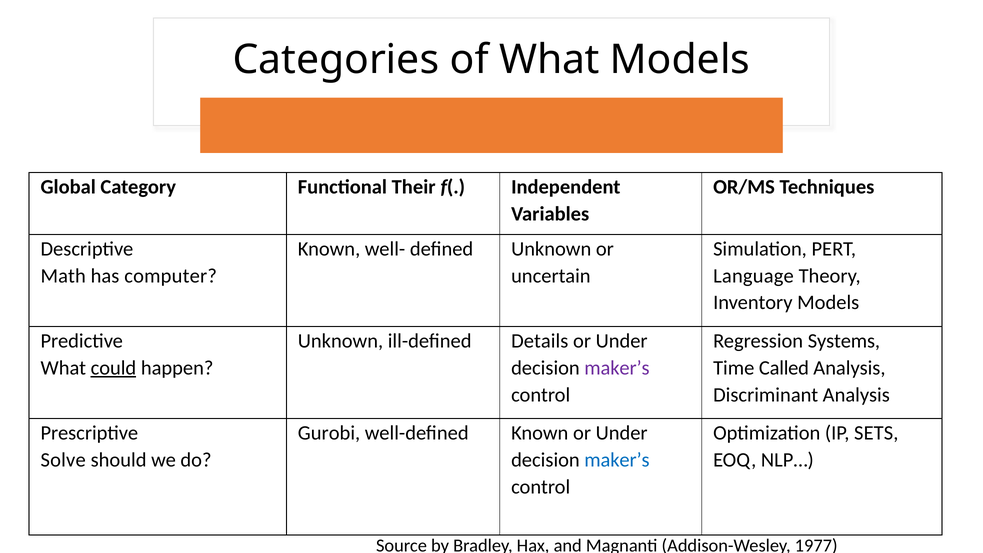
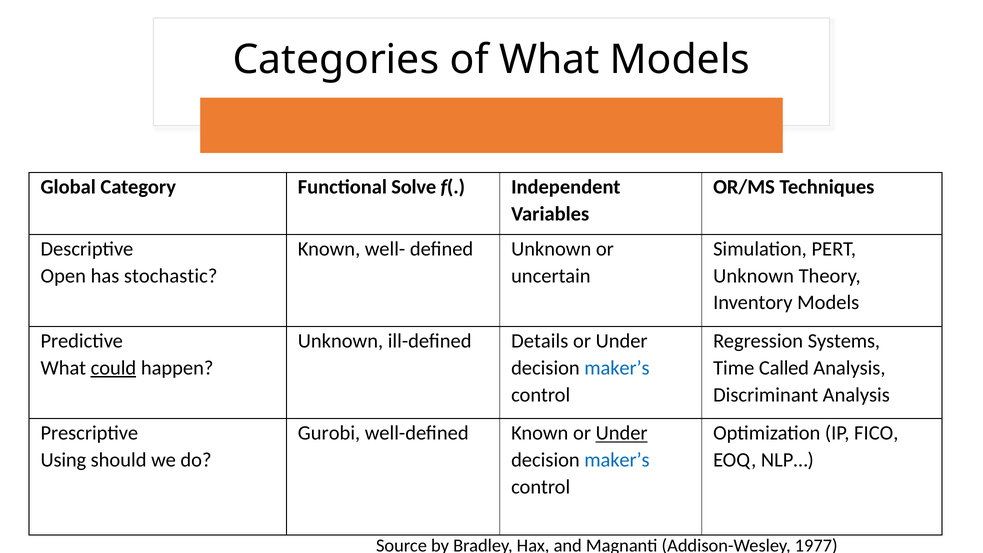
Their: Their -> Solve
Math: Math -> Open
computer: computer -> stochastic
Language at (753, 276): Language -> Unknown
maker’s at (617, 368) colour: purple -> blue
Under at (622, 433) underline: none -> present
SETS: SETS -> FICO
Solve: Solve -> Using
